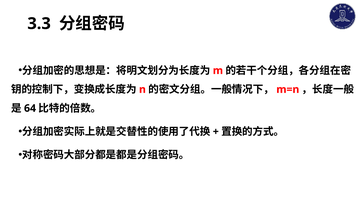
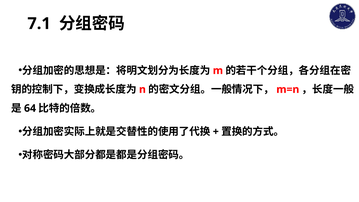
3.3: 3.3 -> 7.1
